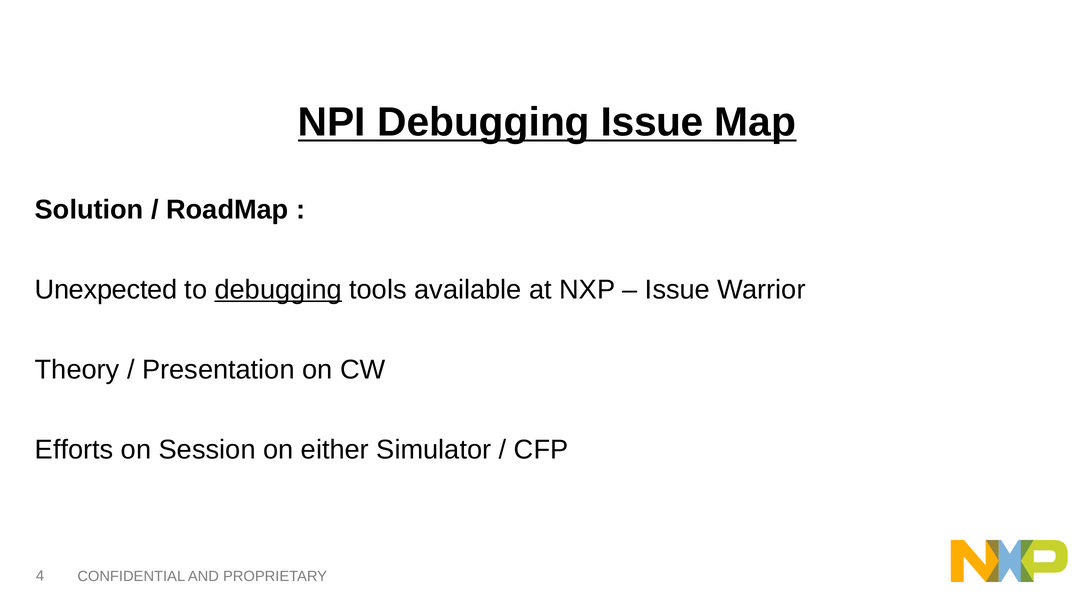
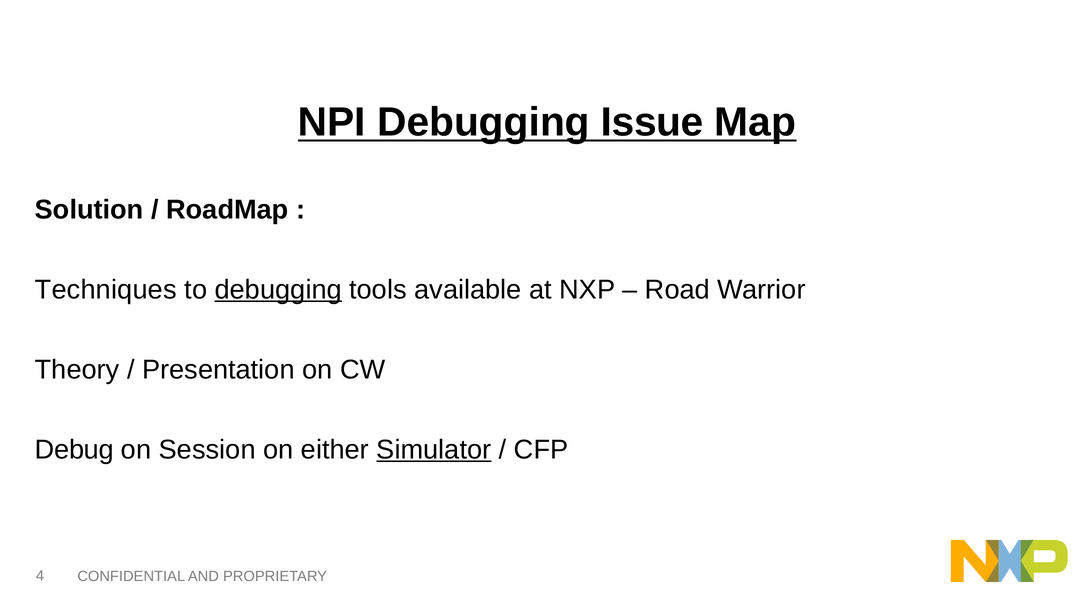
Unexpected: Unexpected -> Techniques
Issue at (678, 290): Issue -> Road
Efforts: Efforts -> Debug
Simulator underline: none -> present
